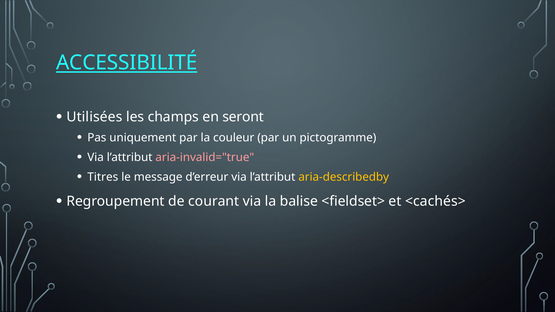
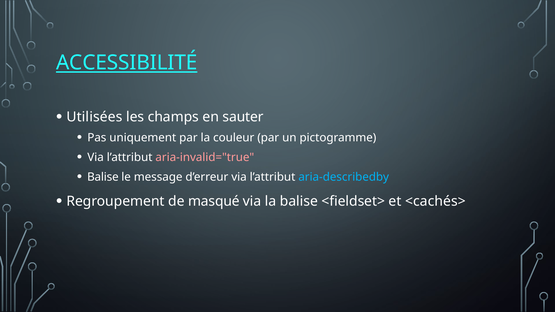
seront: seront -> sauter
Titres at (103, 177): Titres -> Balise
aria-describedby colour: yellow -> light blue
courant: courant -> masqué
